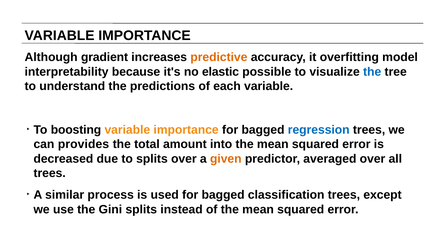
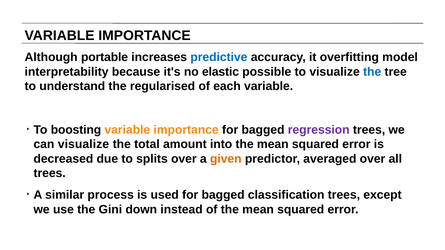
gradient: gradient -> portable
predictive colour: orange -> blue
predictions: predictions -> regularised
regression colour: blue -> purple
can provides: provides -> visualize
Gini splits: splits -> down
